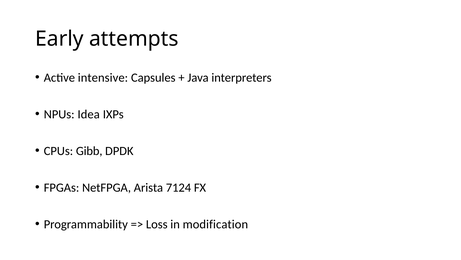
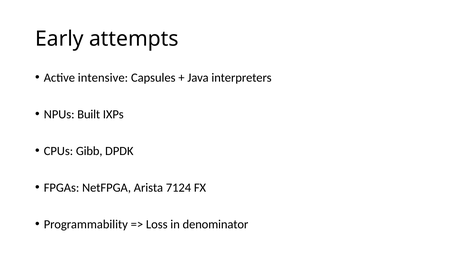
Idea: Idea -> Built
modification: modification -> denominator
